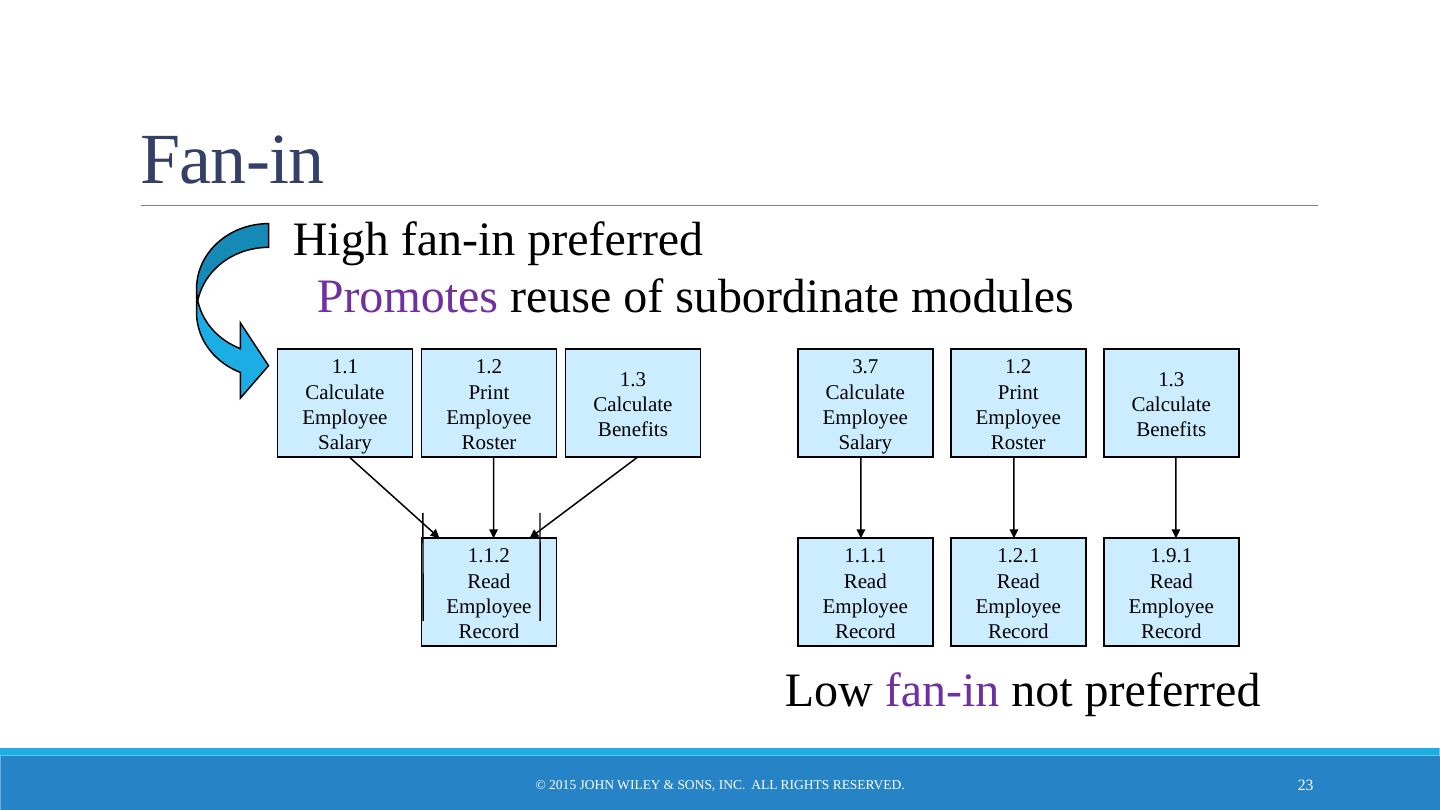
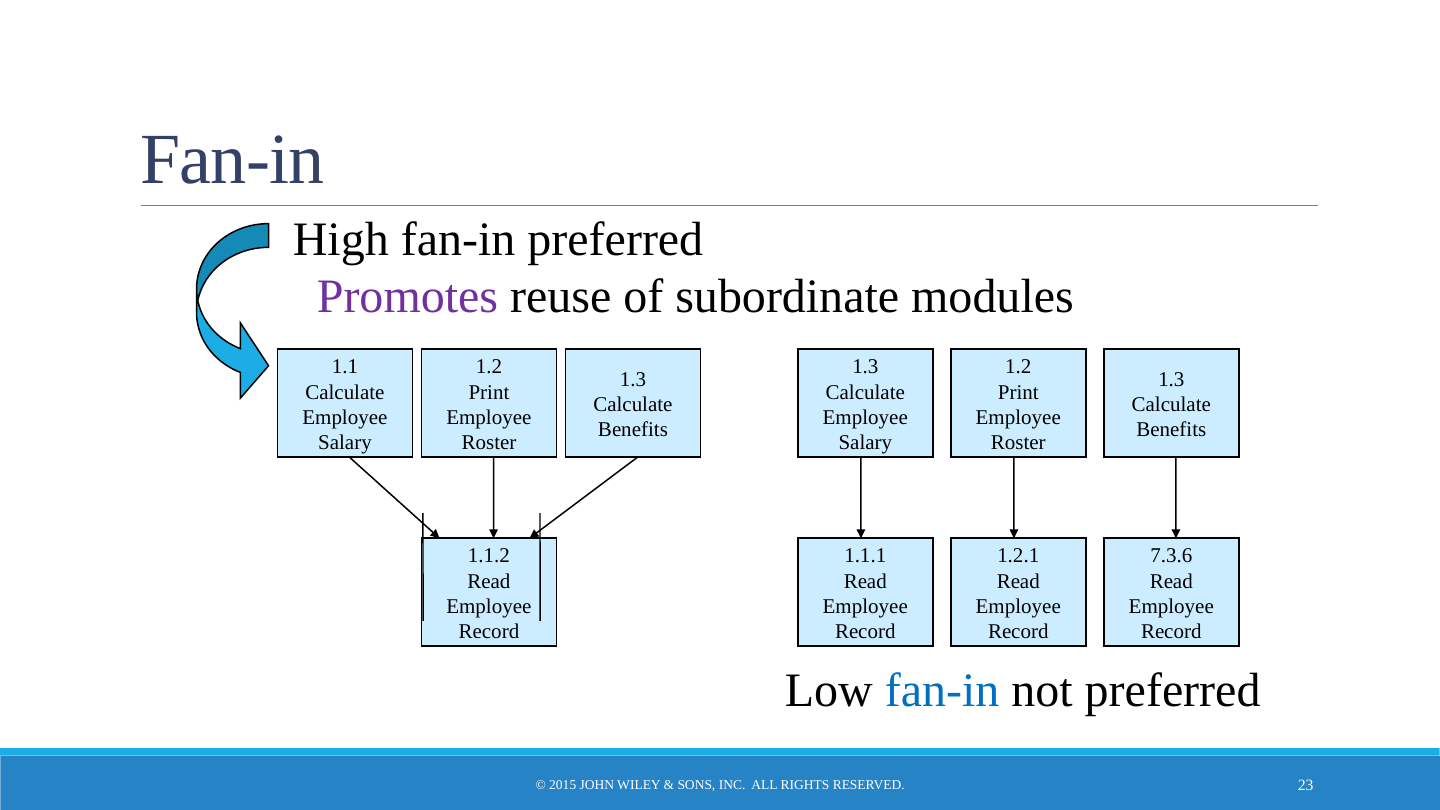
3.7 at (865, 367): 3.7 -> 1.3
1.9.1: 1.9.1 -> 7.3.6
fan-in at (942, 691) colour: purple -> blue
